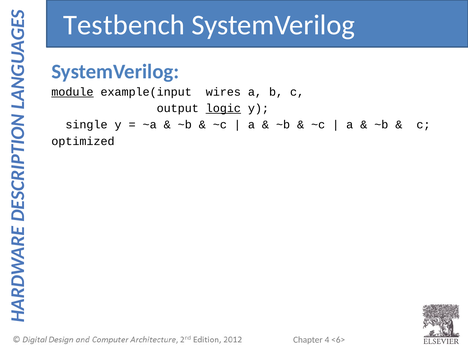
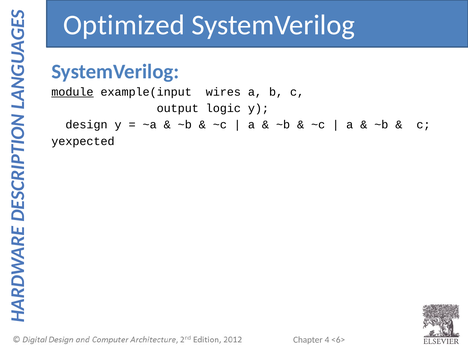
Testbench: Testbench -> Optimized
logic underline: present -> none
single: single -> design
optimized: optimized -> yexpected
